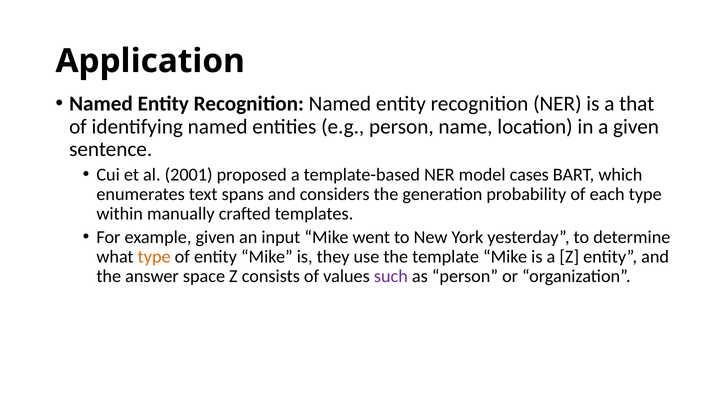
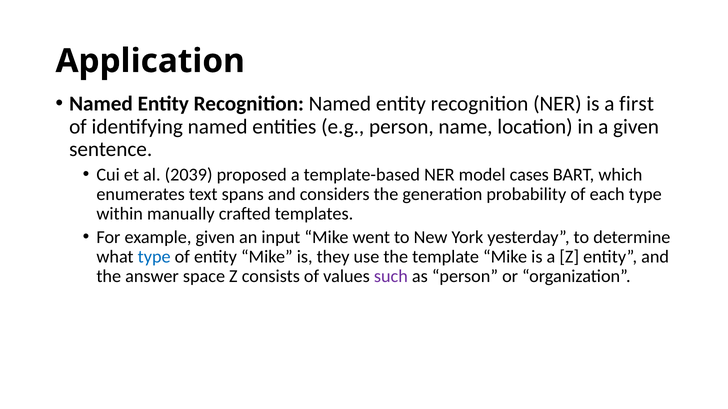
that: that -> first
2001: 2001 -> 2039
type at (154, 257) colour: orange -> blue
